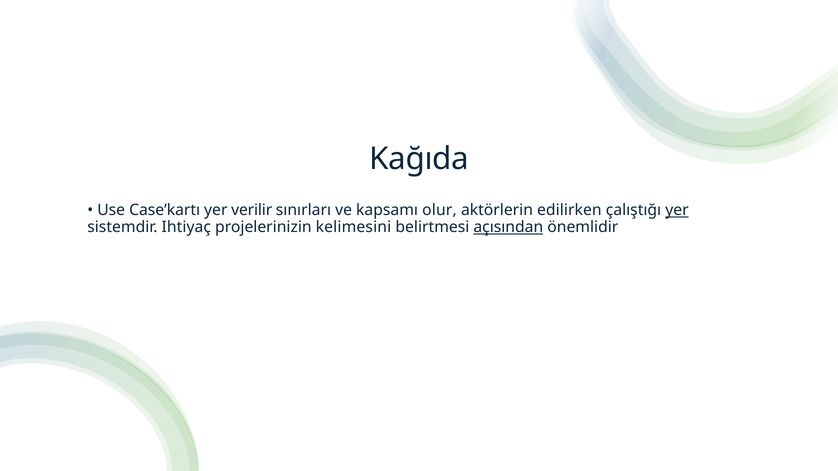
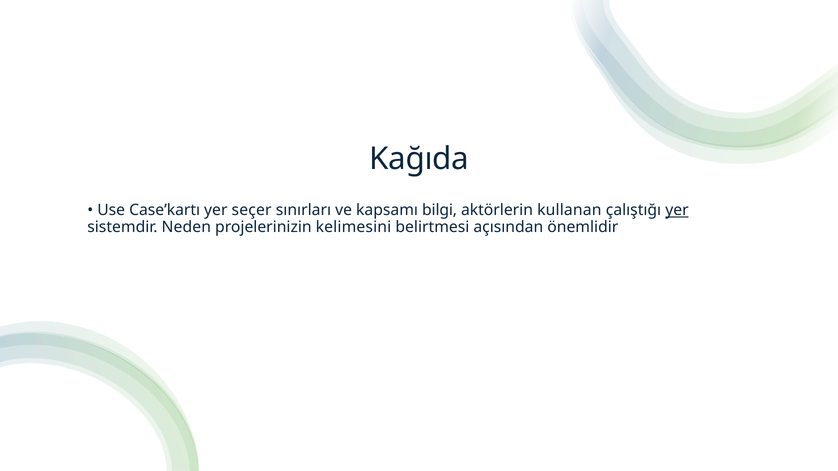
verilir: verilir -> seçer
olur: olur -> bilgi
edilirken: edilirken -> kullanan
Ihtiyaç: Ihtiyaç -> Neden
açısından underline: present -> none
